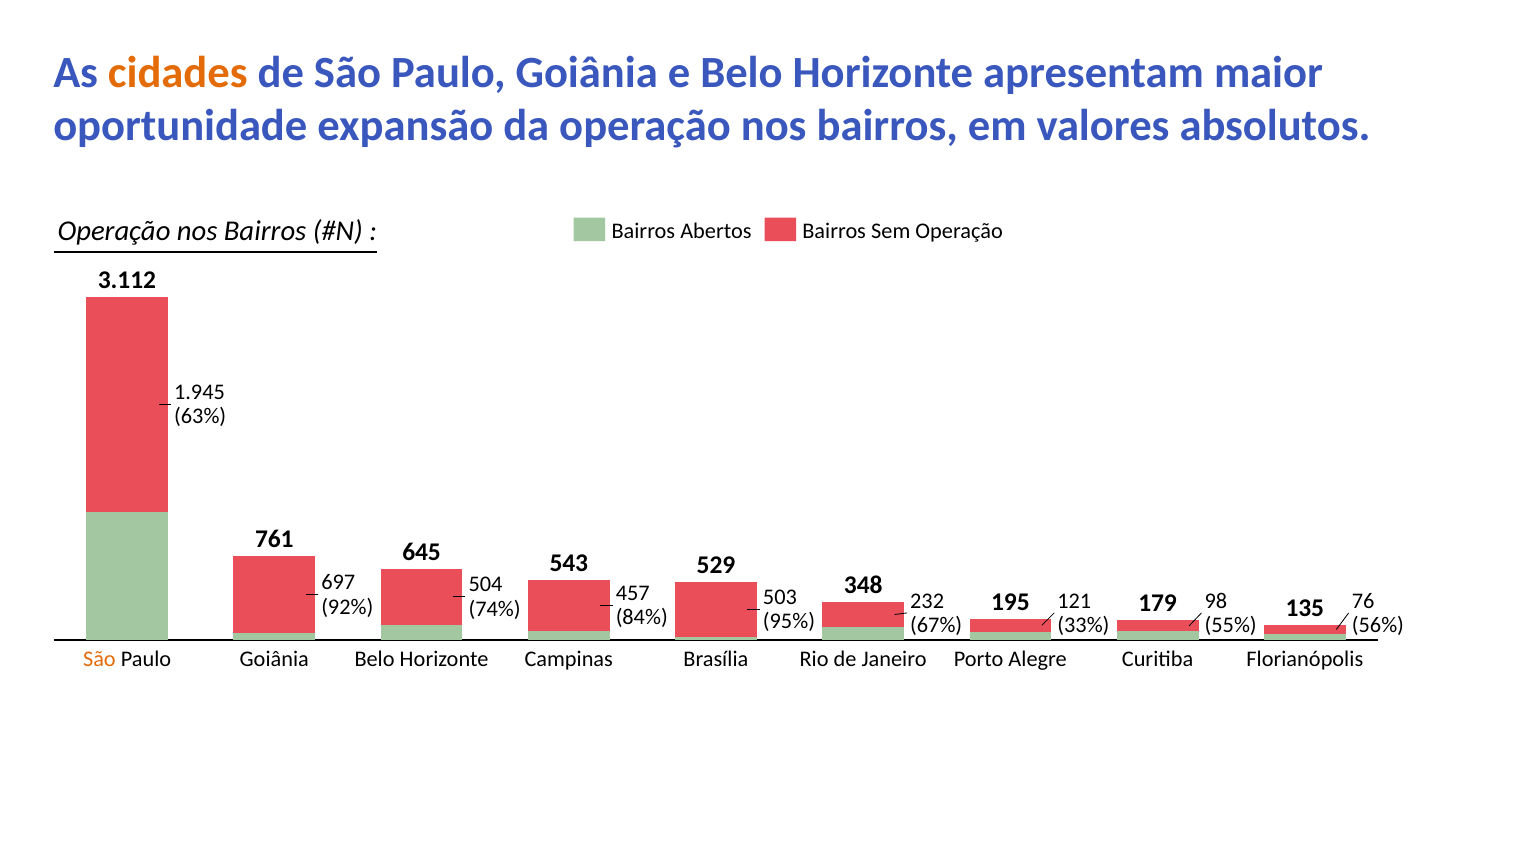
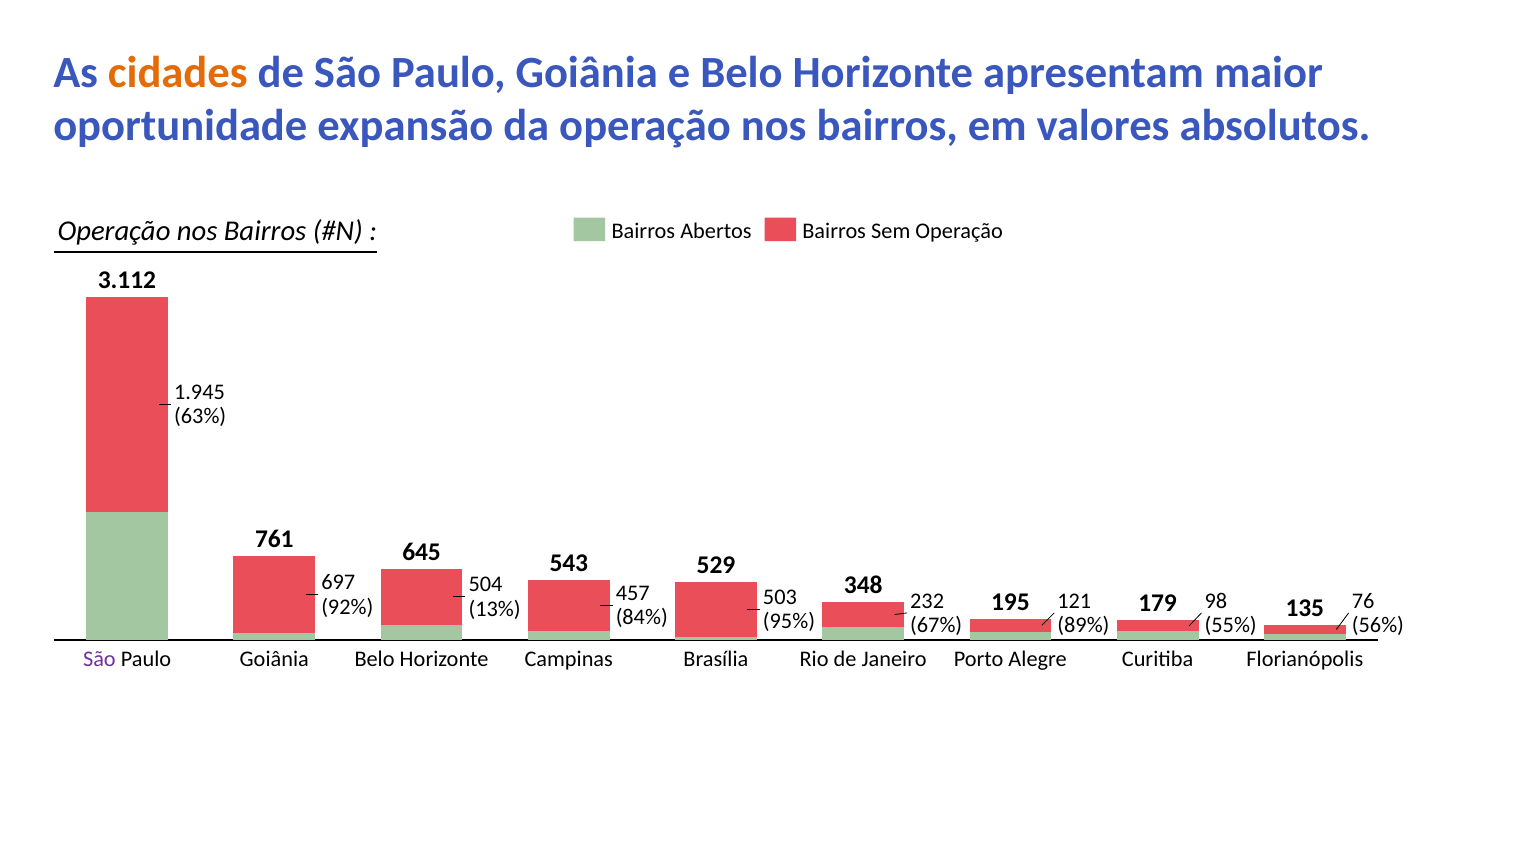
74%: 74% -> 13%
33%: 33% -> 89%
São at (99, 660) colour: orange -> purple
